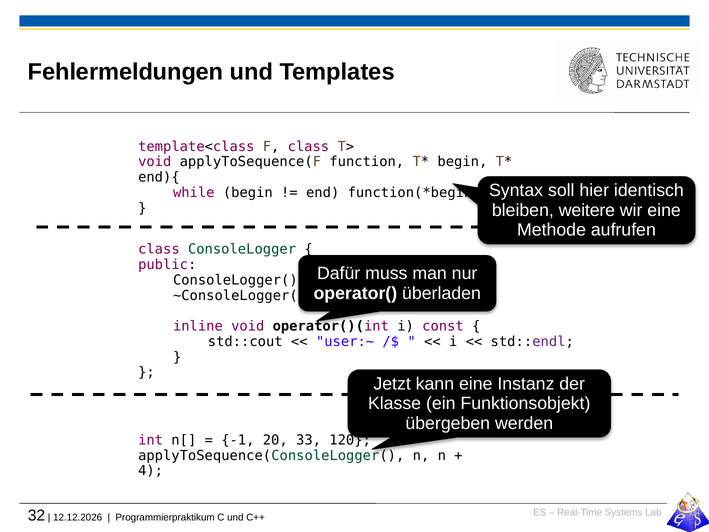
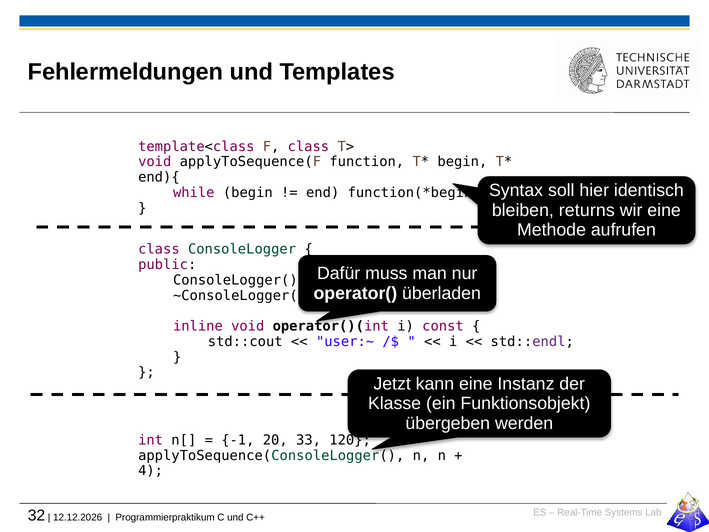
weitere: weitere -> returns
